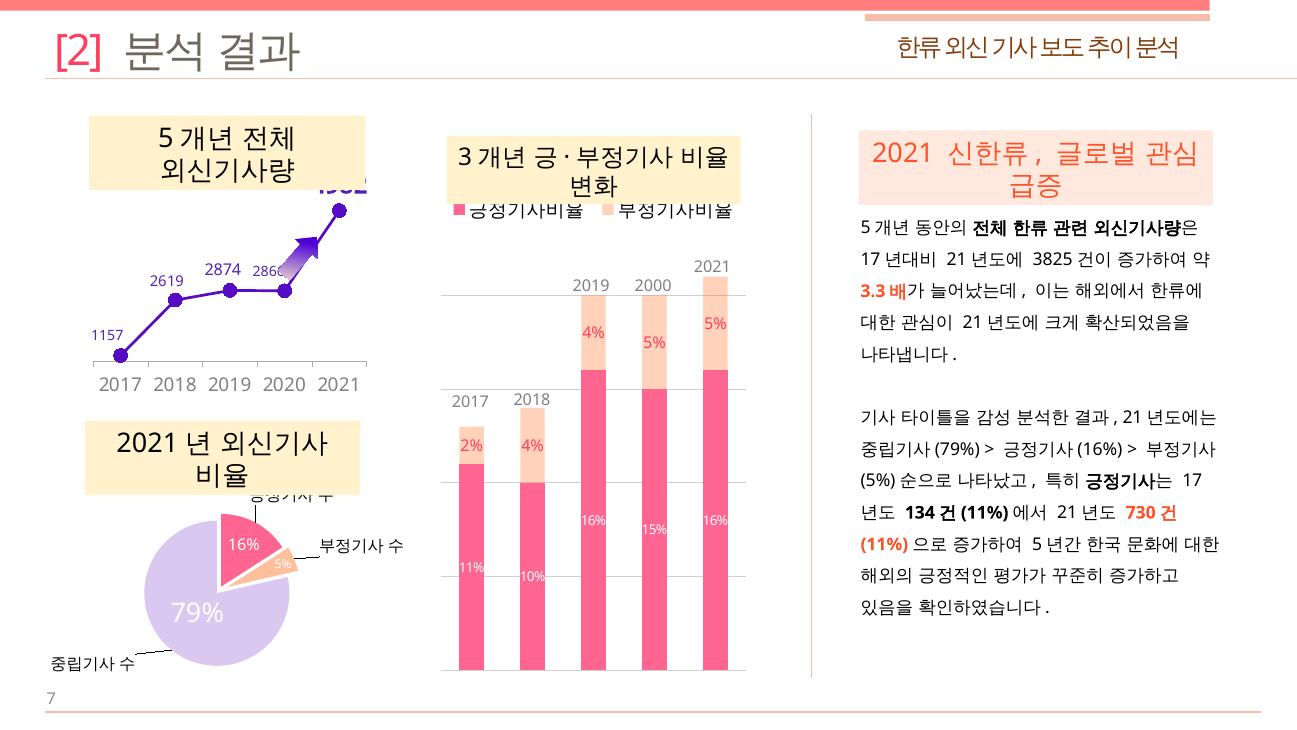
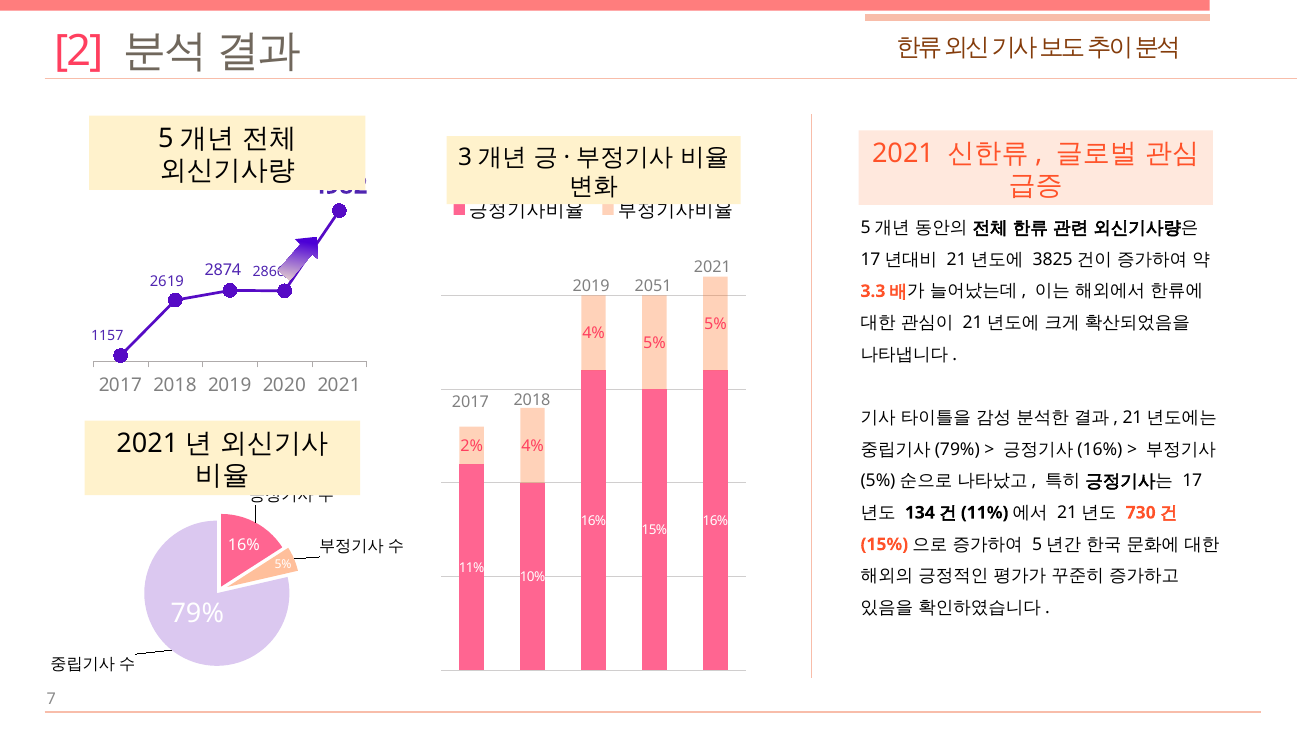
2000: 2000 -> 2051
11% at (884, 544): 11% -> 15%
